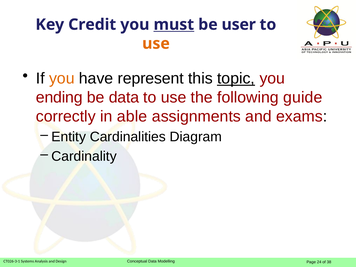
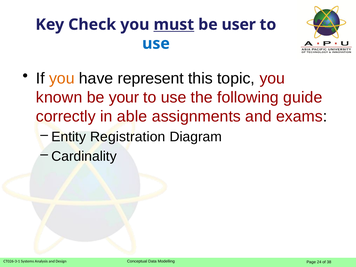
Credit: Credit -> Check
use at (156, 44) colour: orange -> blue
topic underline: present -> none
ending: ending -> known
be data: data -> your
Cardinalities: Cardinalities -> Registration
